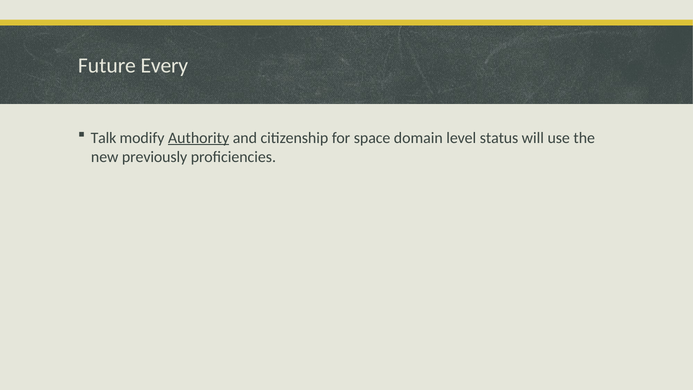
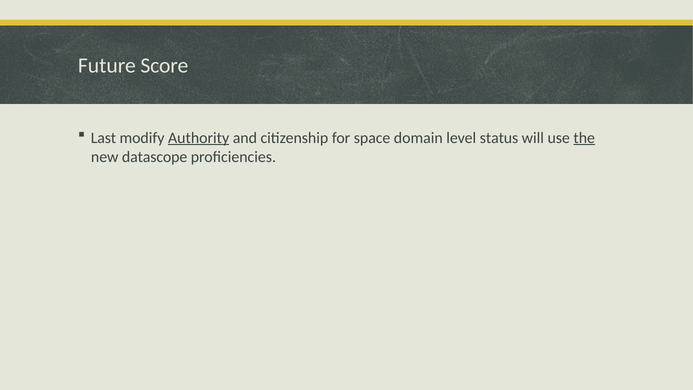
Every: Every -> Score
Talk: Talk -> Last
the underline: none -> present
previously: previously -> datascope
